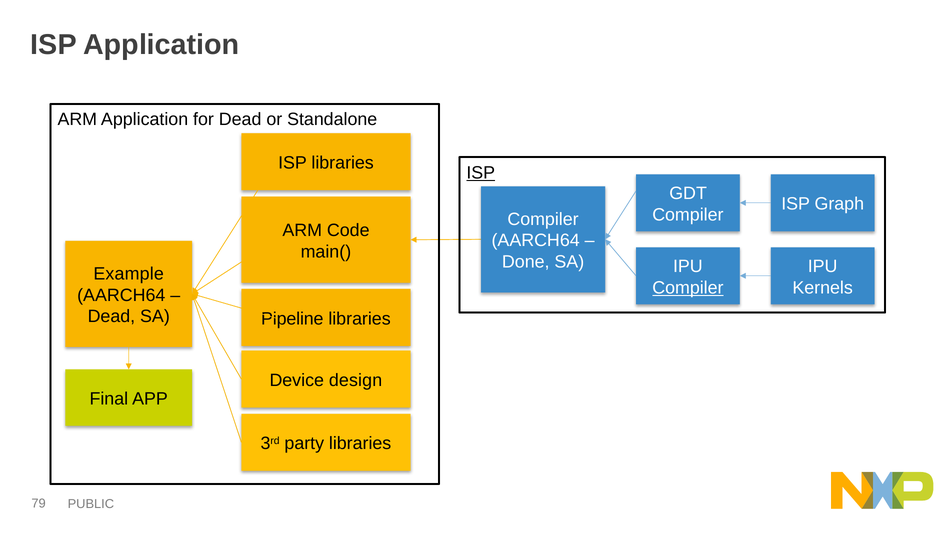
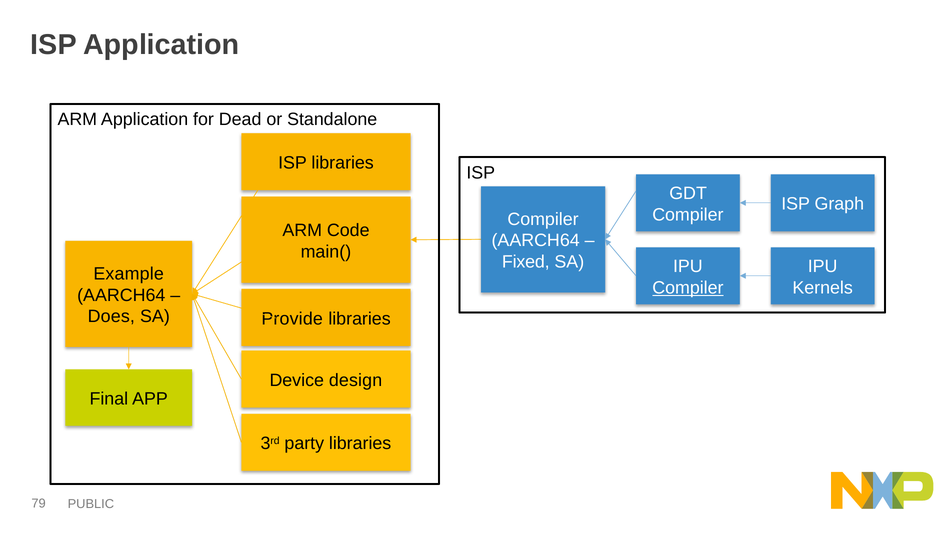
ISP at (481, 173) underline: present -> none
Done: Done -> Fixed
Dead at (111, 317): Dead -> Does
Pipeline: Pipeline -> Provide
